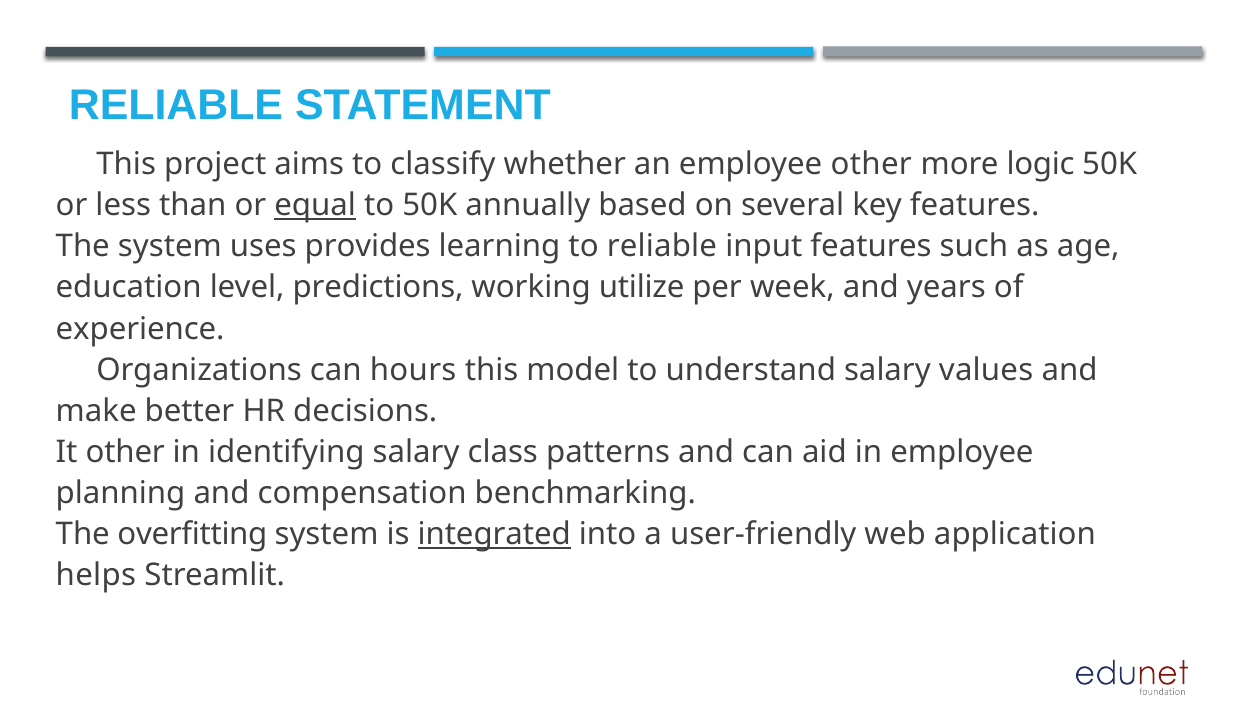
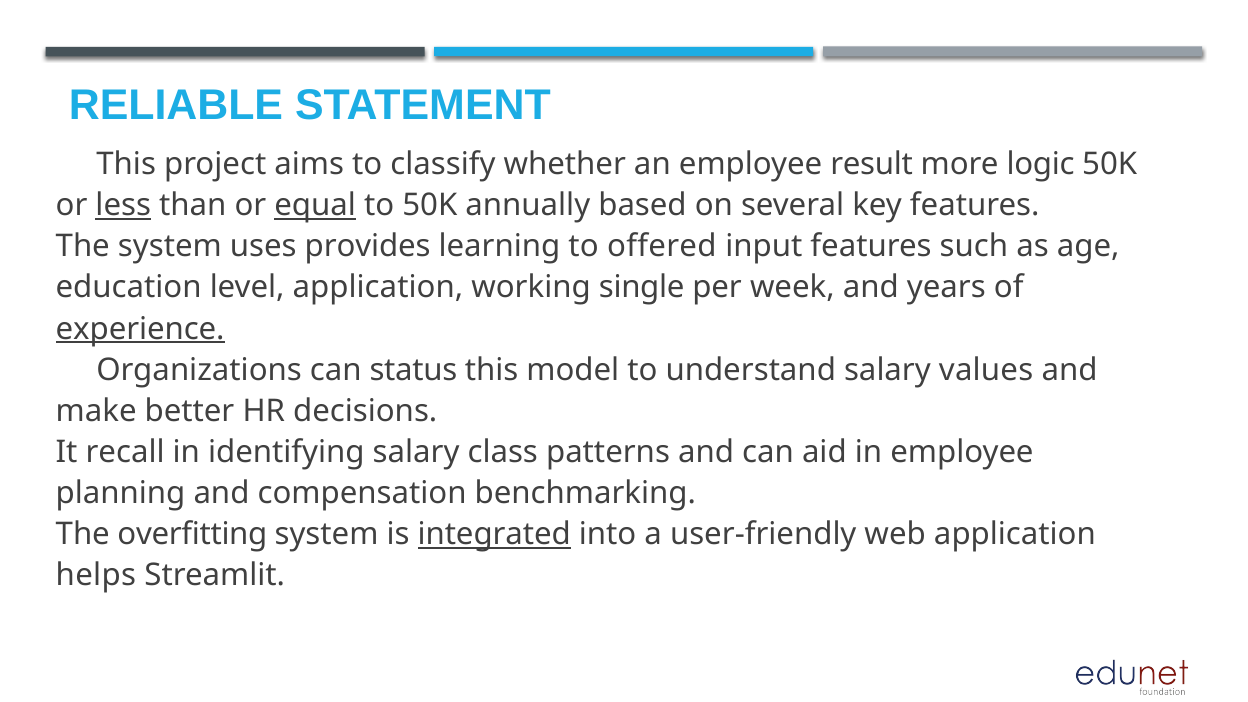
employee other: other -> result
less underline: none -> present
to reliable: reliable -> offered
level predictions: predictions -> application
utilize: utilize -> single
experience underline: none -> present
hours: hours -> status
It other: other -> recall
